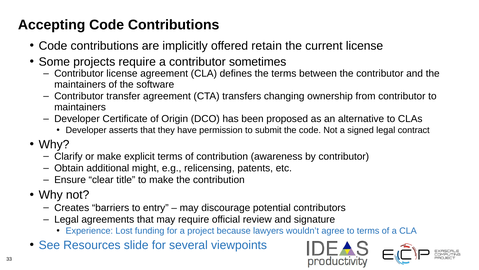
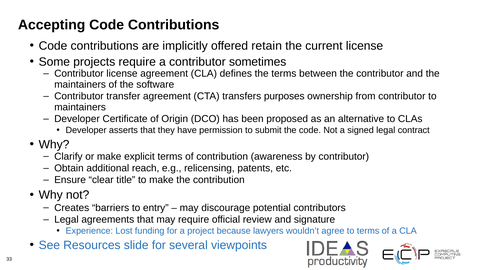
changing: changing -> purposes
might: might -> reach
